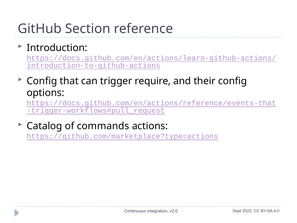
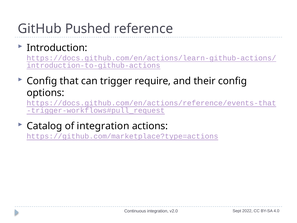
Section: Section -> Pushed
of commands: commands -> integration
